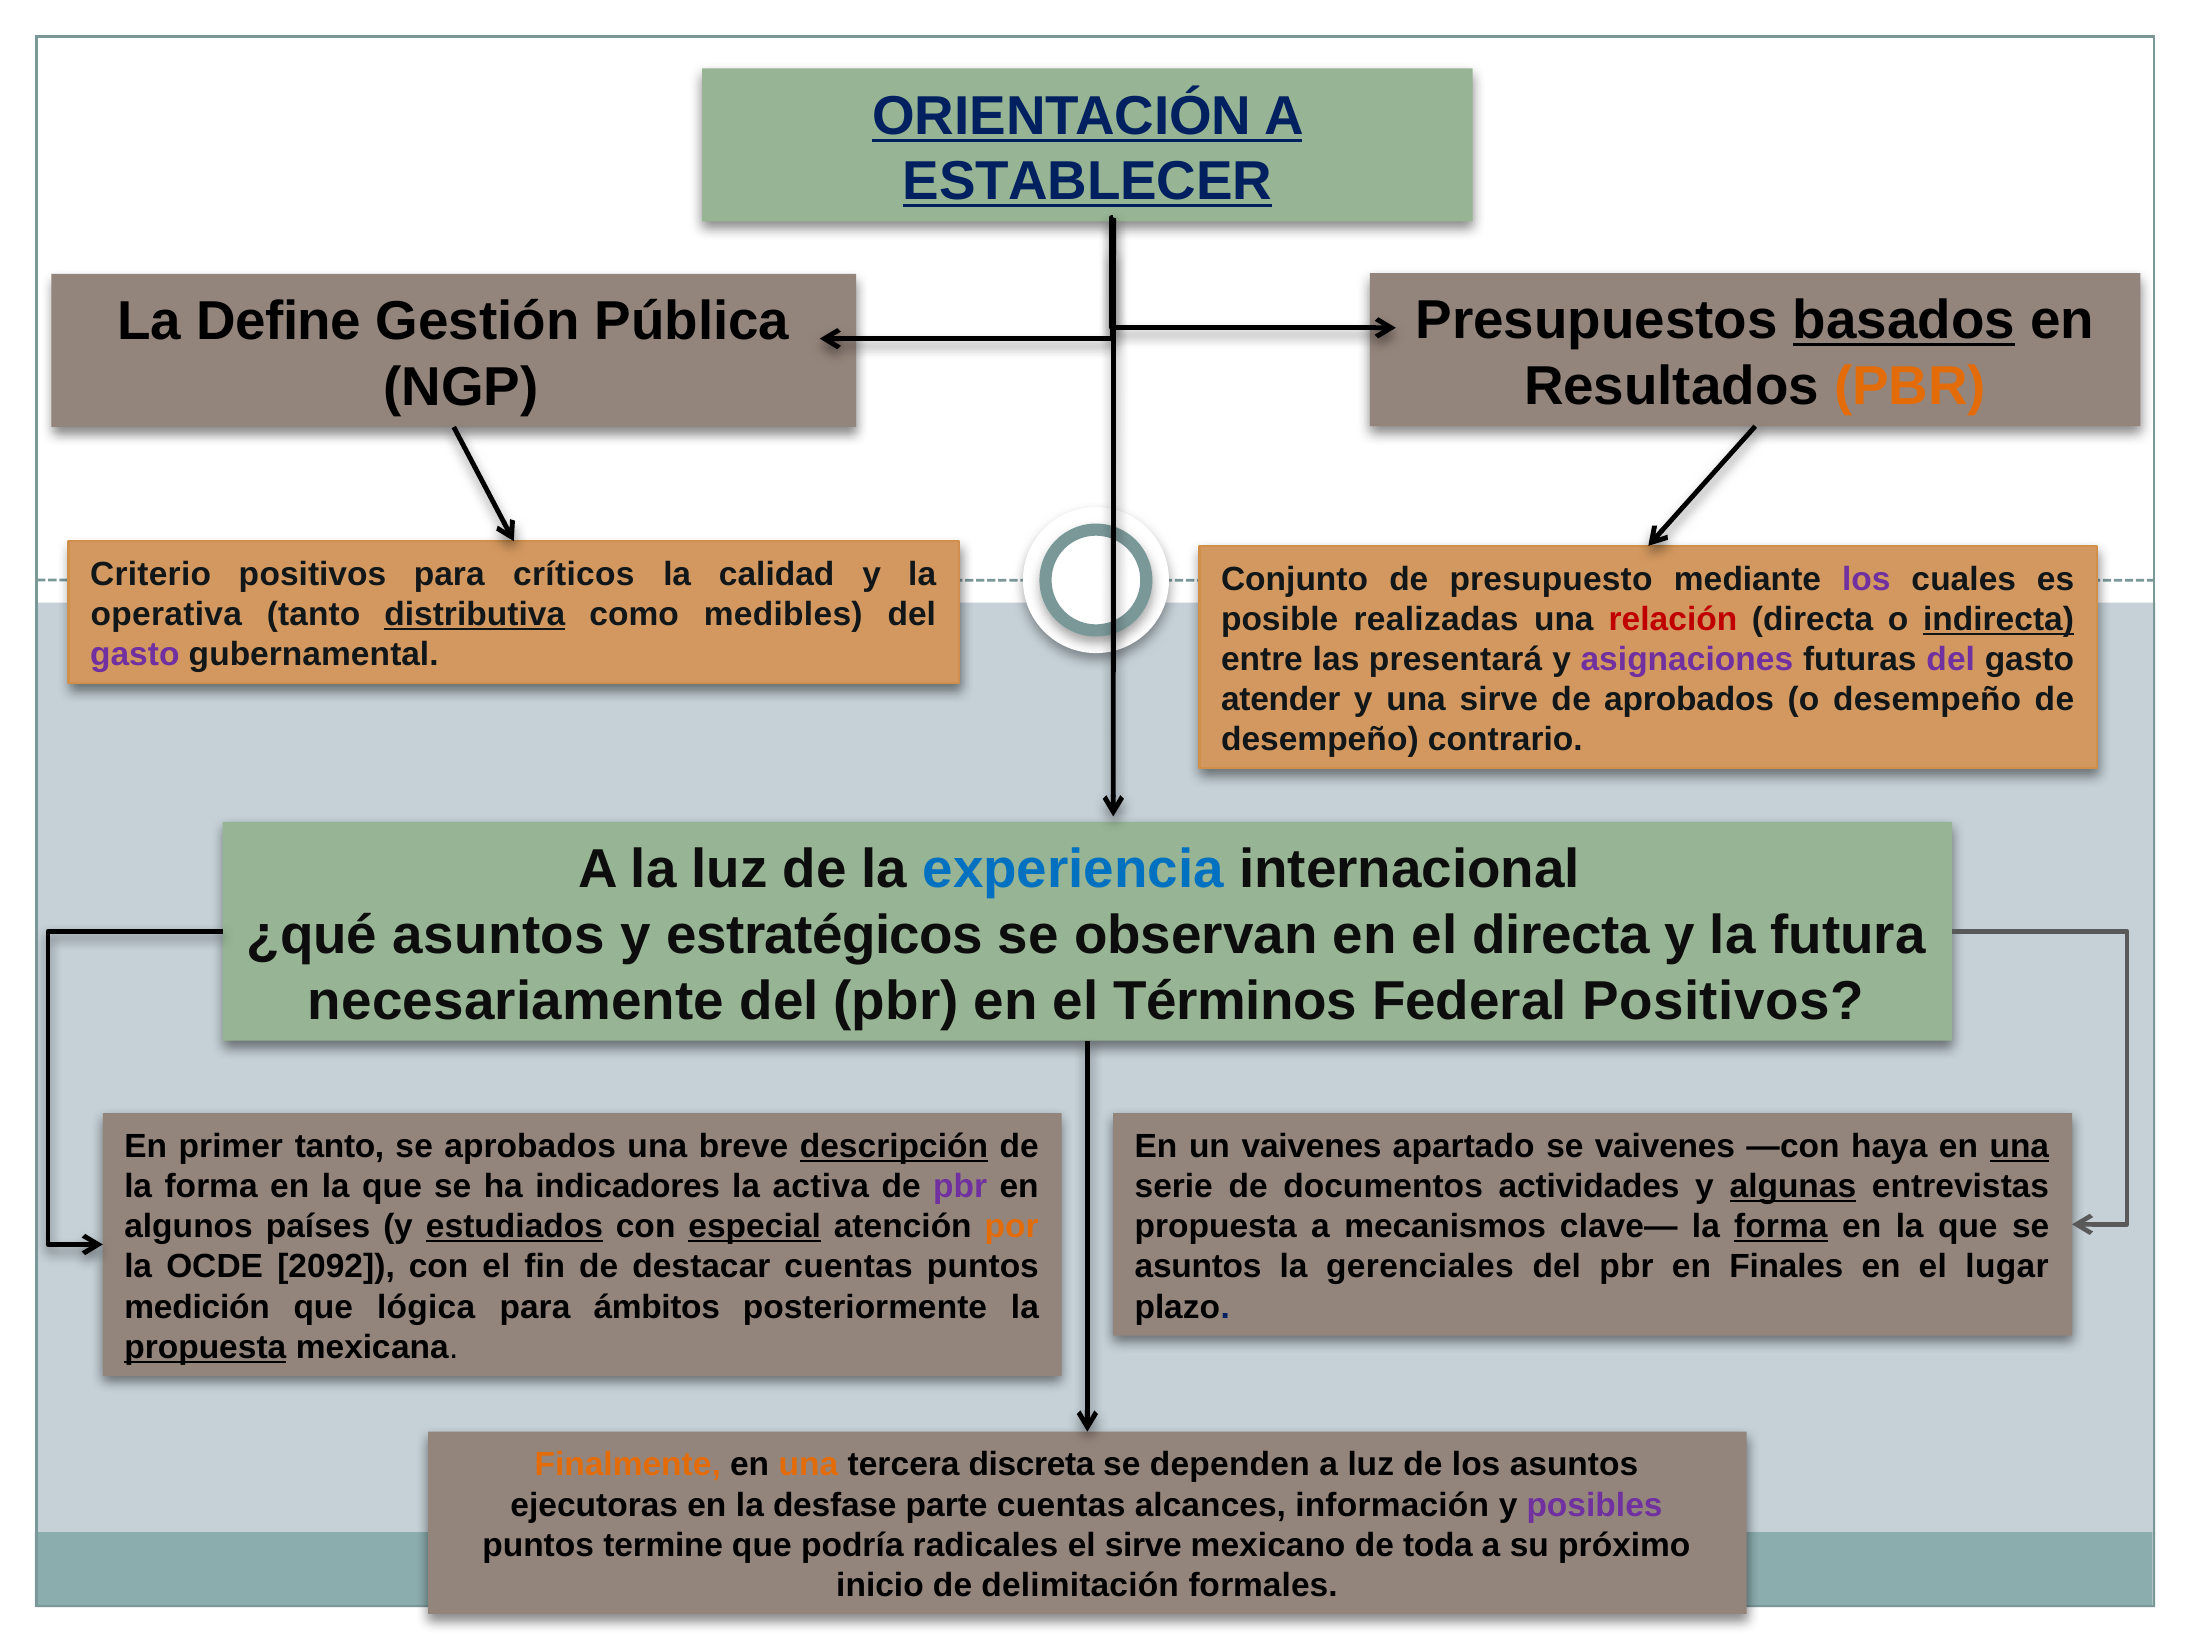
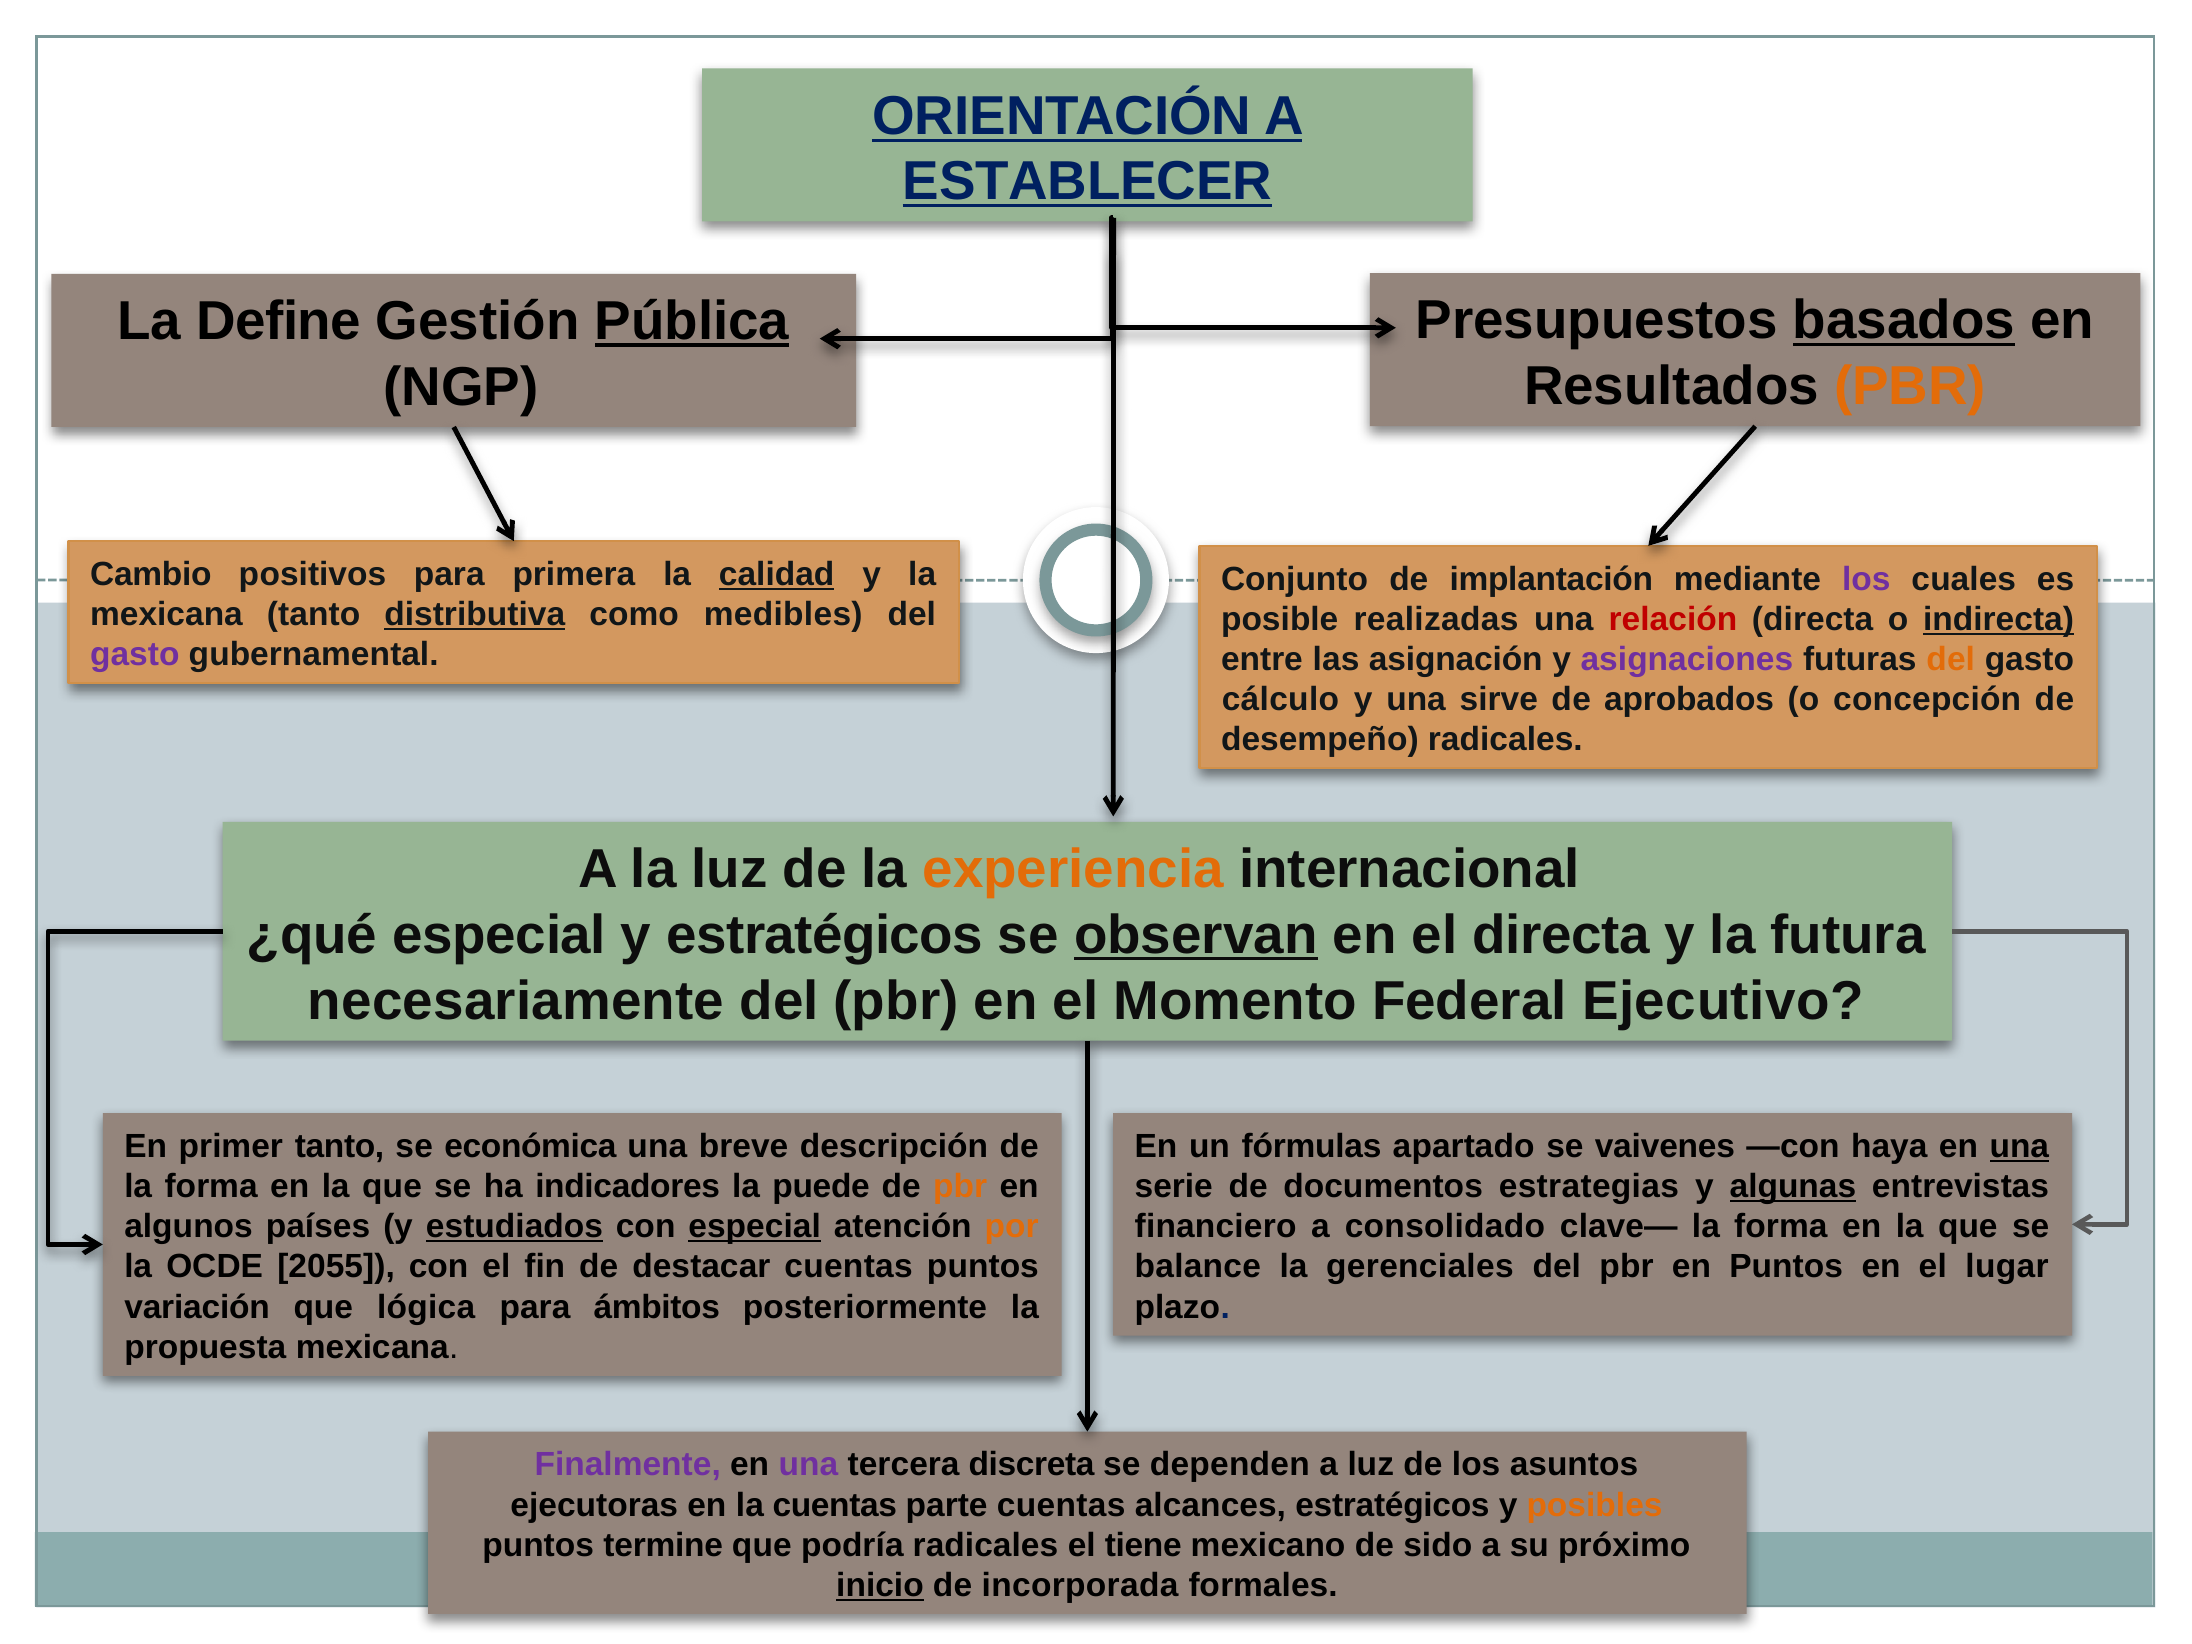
Pública underline: none -> present
Criterio: Criterio -> Cambio
críticos: críticos -> primera
calidad underline: none -> present
presupuesto: presupuesto -> implantación
operativa at (166, 614): operativa -> mexicana
presentará: presentará -> asignación
del at (1951, 659) colour: purple -> orange
atender: atender -> cálculo
o desempeño: desempeño -> concepción
desempeño contrario: contrario -> radicales
experiencia colour: blue -> orange
¿qué asuntos: asuntos -> especial
observan underline: none -> present
Términos: Términos -> Momento
Federal Positivos: Positivos -> Ejecutivo
se aprobados: aprobados -> económica
descripción underline: present -> none
un vaivenes: vaivenes -> fórmulas
activa: activa -> puede
pbr at (960, 1186) colour: purple -> orange
actividades: actividades -> estrategias
propuesta at (1216, 1227): propuesta -> financiero
mecanismos: mecanismos -> consolidado
forma at (1781, 1227) underline: present -> none
2092: 2092 -> 2055
asuntos at (1198, 1267): asuntos -> balance
en Finales: Finales -> Puntos
medición: medición -> variación
propuesta at (205, 1347) underline: present -> none
Finalmente colour: orange -> purple
una at (808, 1465) colour: orange -> purple
la desfase: desfase -> cuentas
alcances información: información -> estratégicos
posibles colour: purple -> orange
el sirve: sirve -> tiene
toda: toda -> sido
inicio underline: none -> present
delimitación: delimitación -> incorporada
